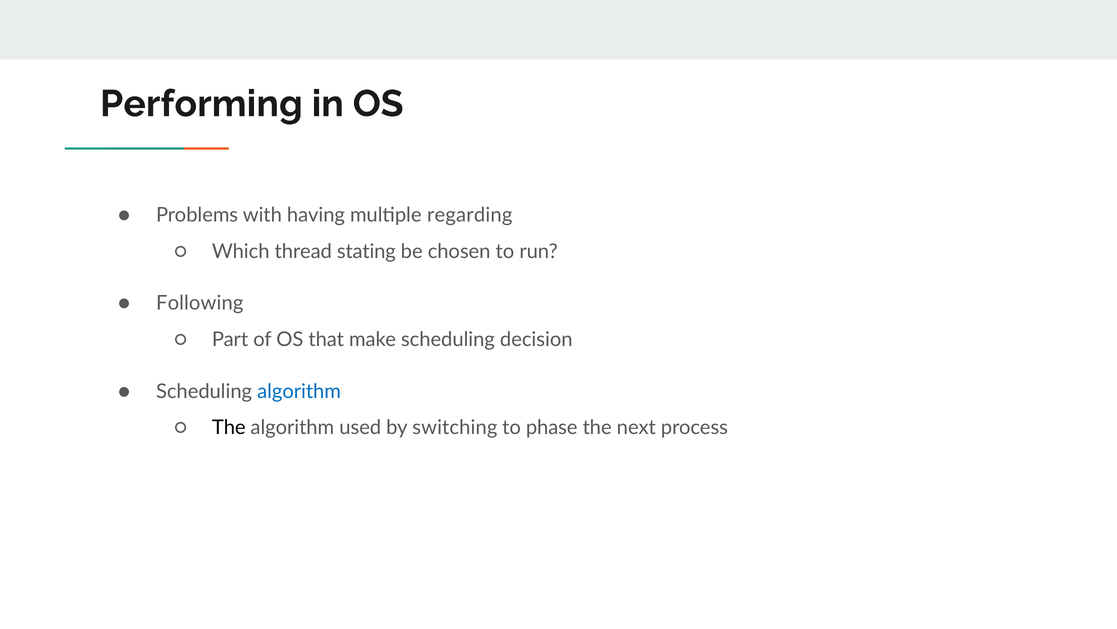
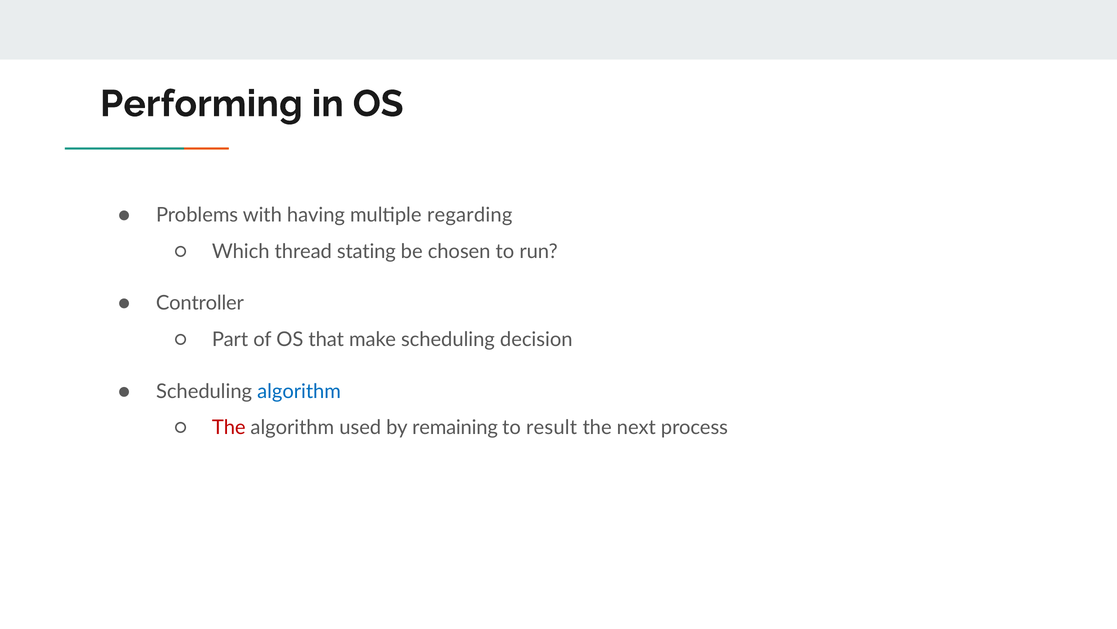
Following: Following -> Controller
The at (229, 427) colour: black -> red
switching: switching -> remaining
phase: phase -> result
